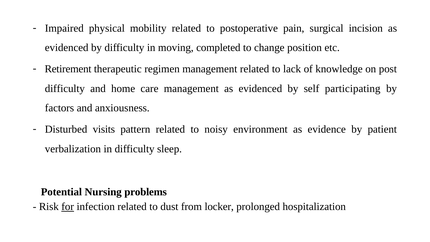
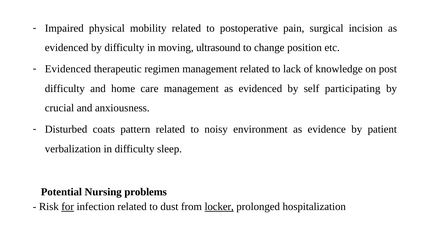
completed: completed -> ultrasound
Retirement at (68, 69): Retirement -> Evidenced
factors: factors -> crucial
visits: visits -> coats
locker underline: none -> present
